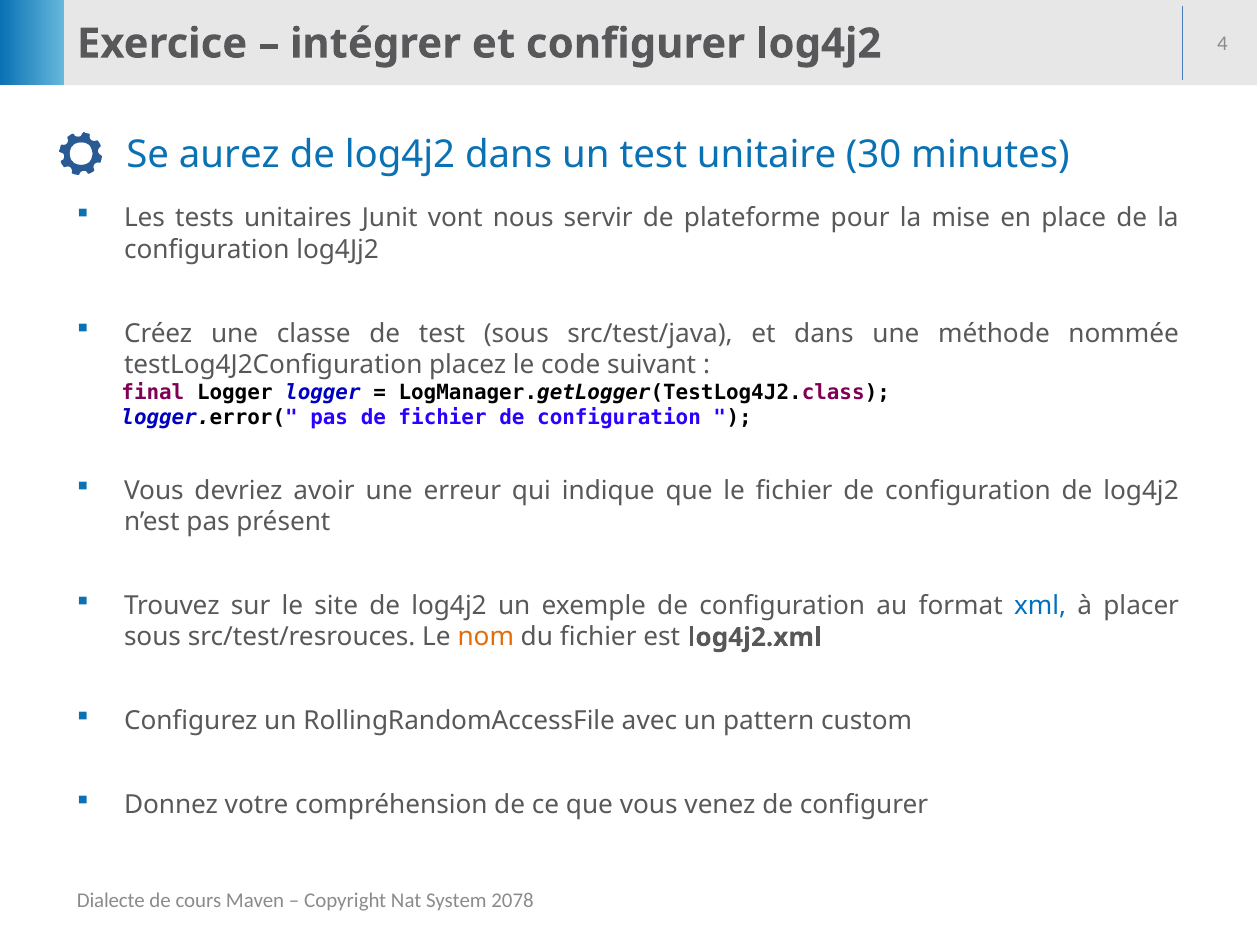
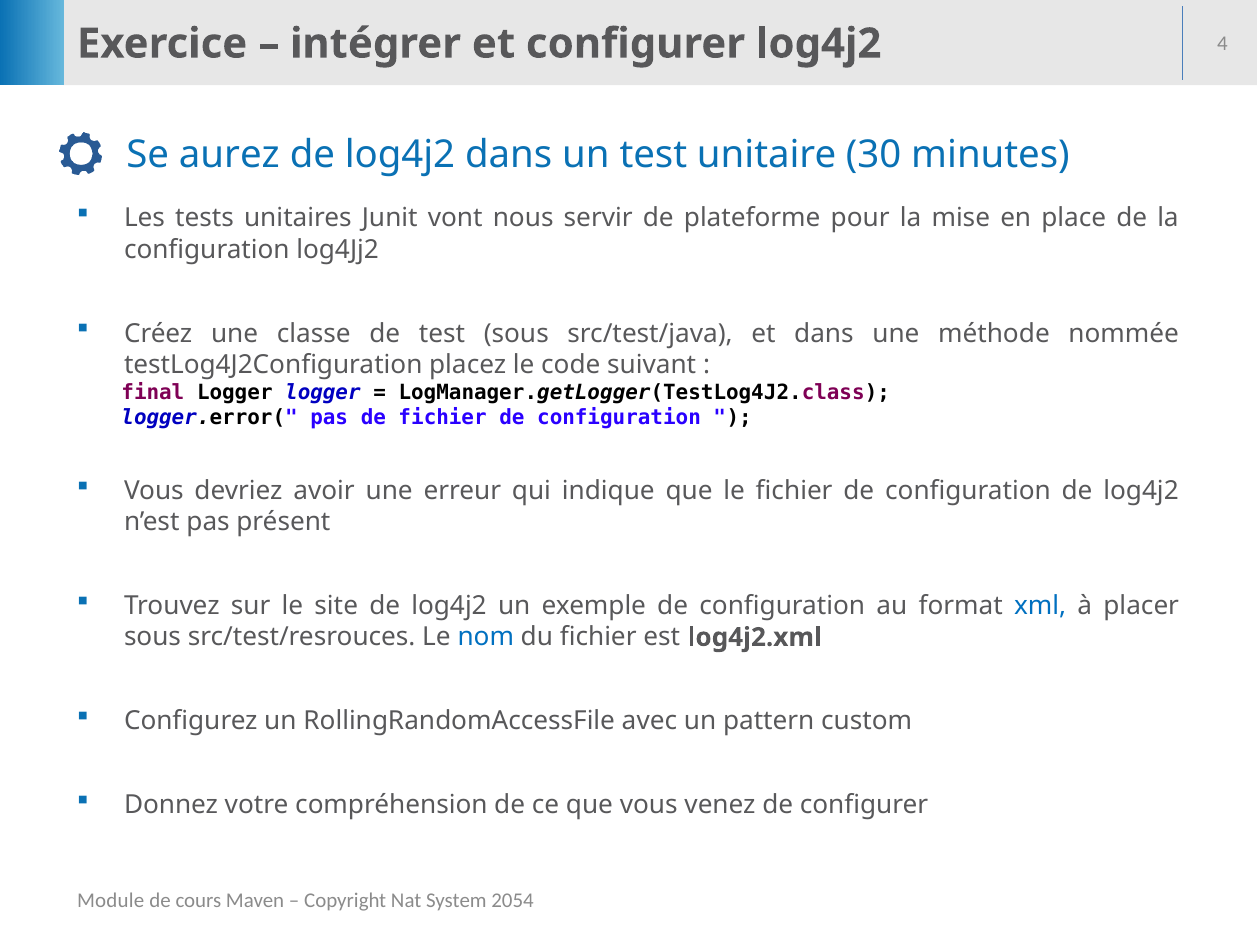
nom colour: orange -> blue
Dialecte: Dialecte -> Module
2078: 2078 -> 2054
